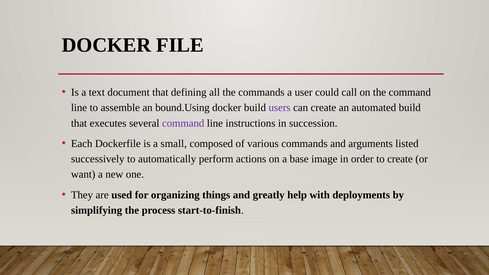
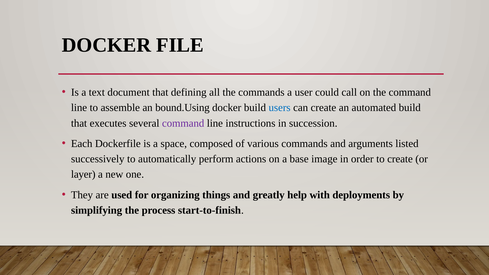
users colour: purple -> blue
small: small -> space
want: want -> layer
